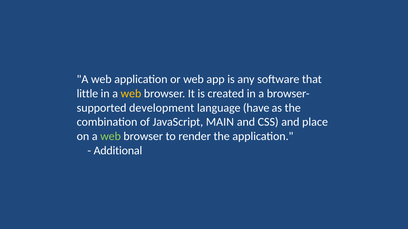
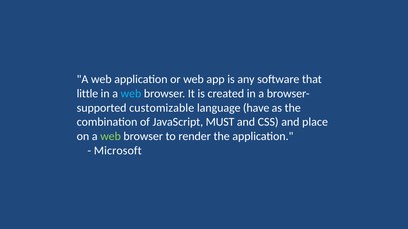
web at (131, 94) colour: yellow -> light blue
development: development -> customizable
MAIN: MAIN -> MUST
Additional: Additional -> Microsoft
